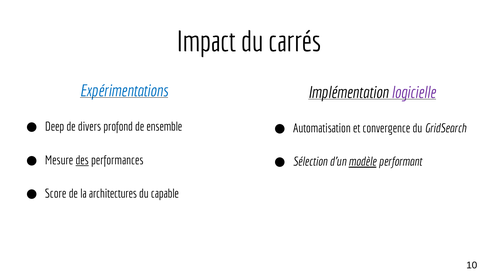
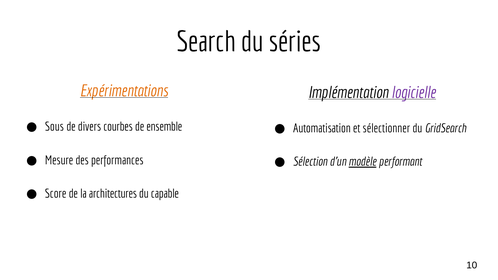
Impact: Impact -> Search
carrés: carrés -> séries
Expérimentations colour: blue -> orange
Deep: Deep -> Sous
profond: profond -> courbes
convergence: convergence -> sélectionner
des underline: present -> none
